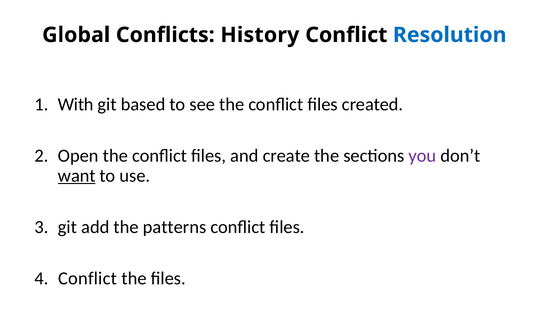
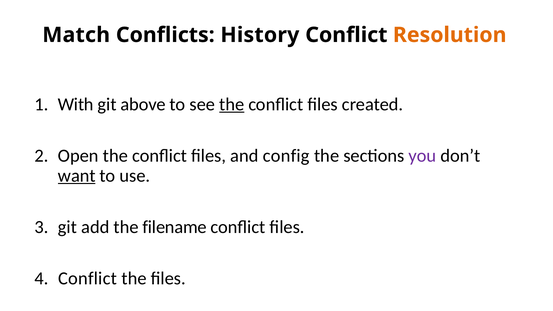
Global: Global -> Match
Resolution colour: blue -> orange
based: based -> above
the at (232, 104) underline: none -> present
create: create -> config
patterns: patterns -> filename
